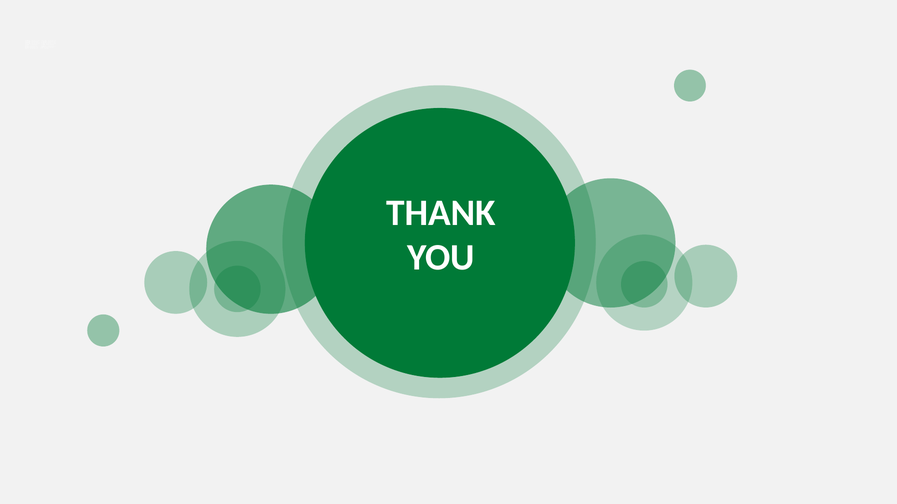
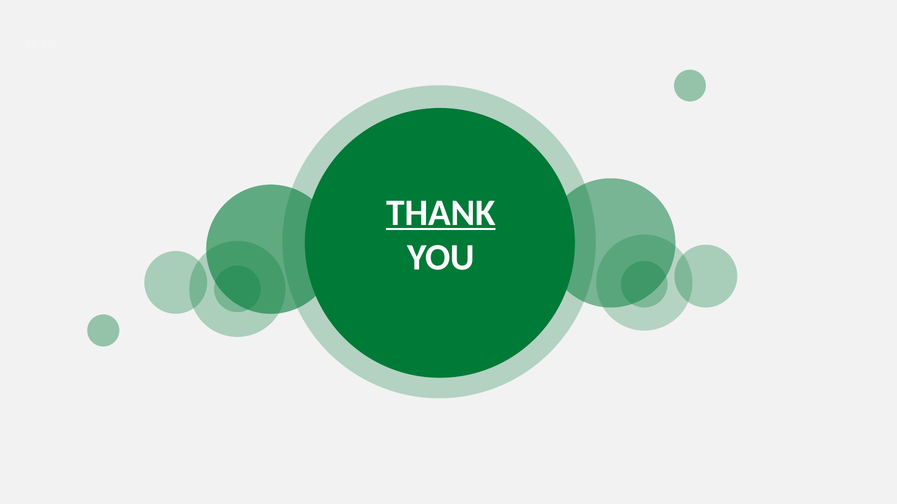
THANK underline: none -> present
